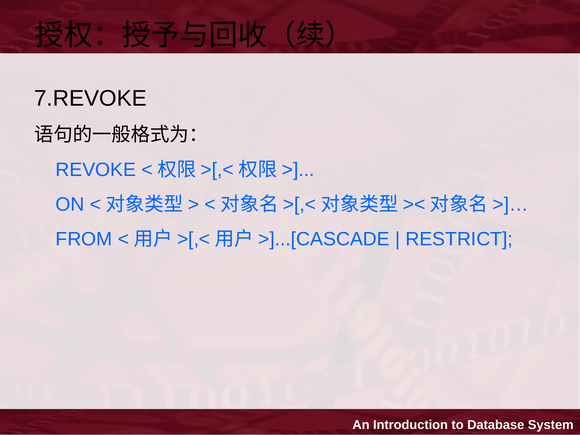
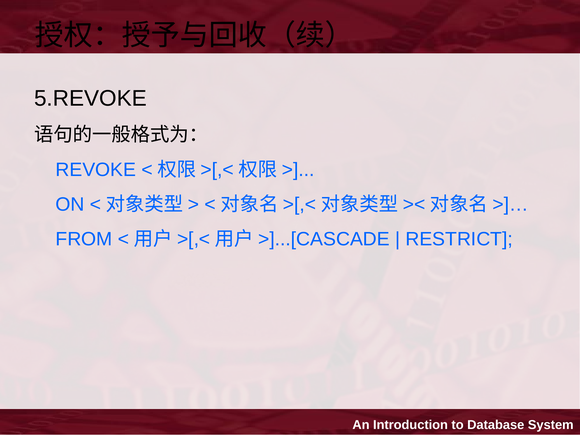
7.REVOKE: 7.REVOKE -> 5.REVOKE
